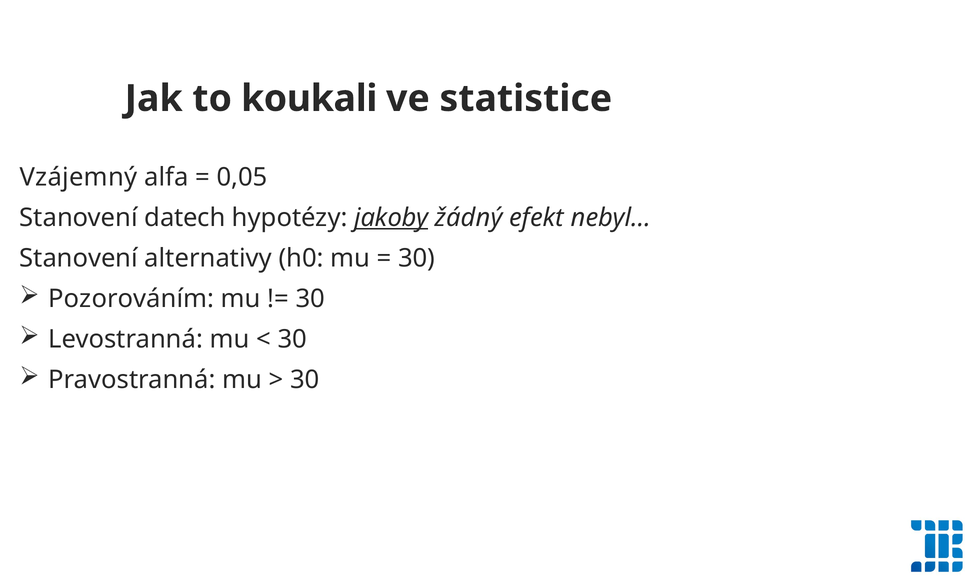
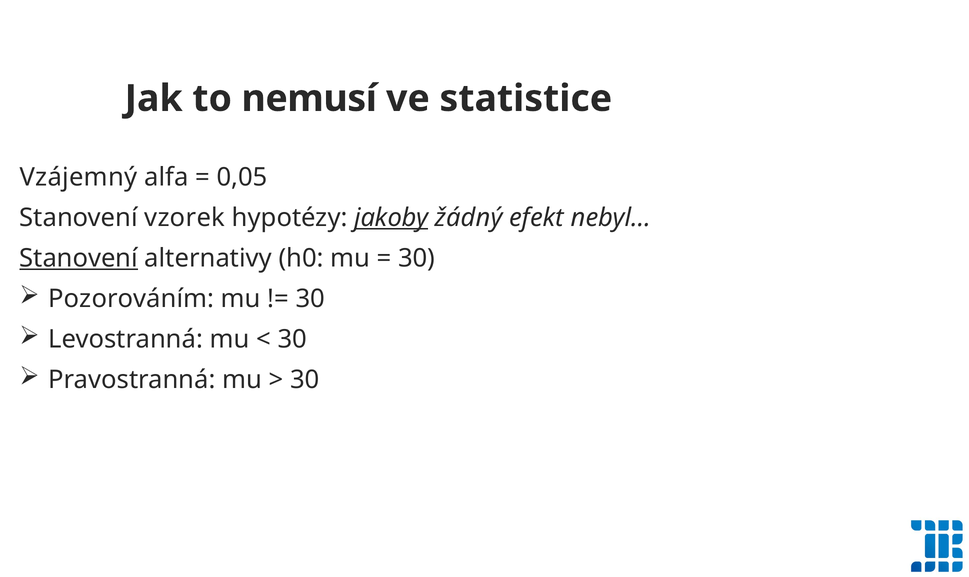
koukali: koukali -> nemusí
datech: datech -> vzorek
Stanovení at (79, 258) underline: none -> present
